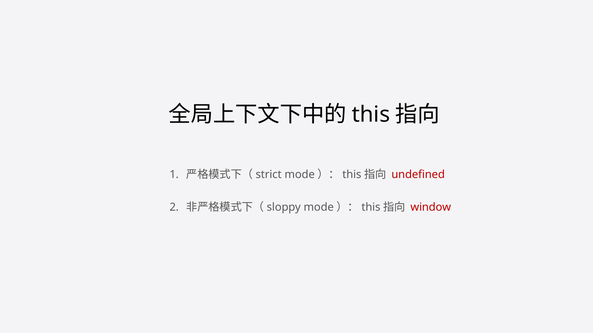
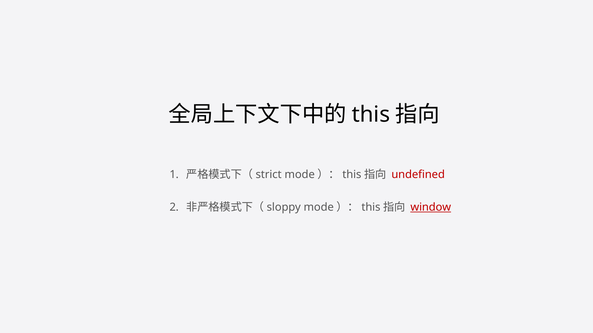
window underline: none -> present
